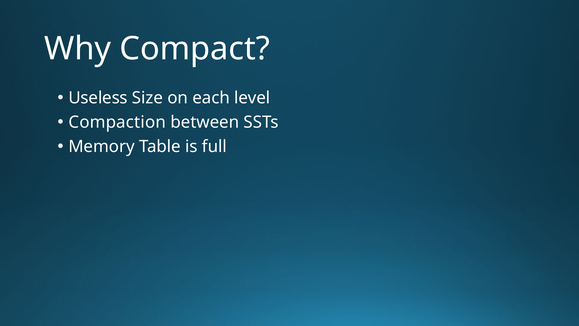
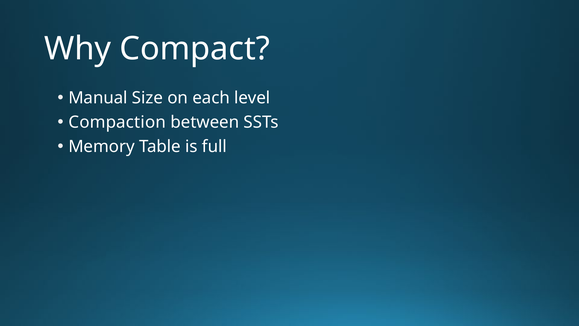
Useless: Useless -> Manual
